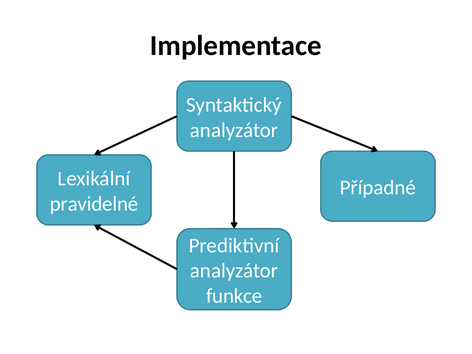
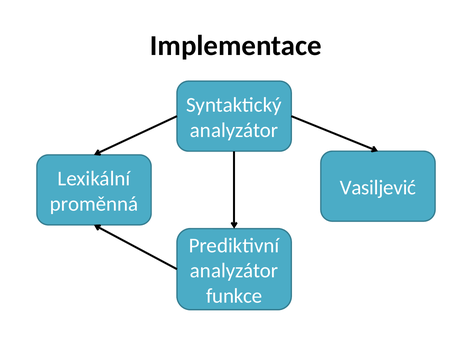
Případné: Případné -> Vasiljević
pravidelné: pravidelné -> proměnná
